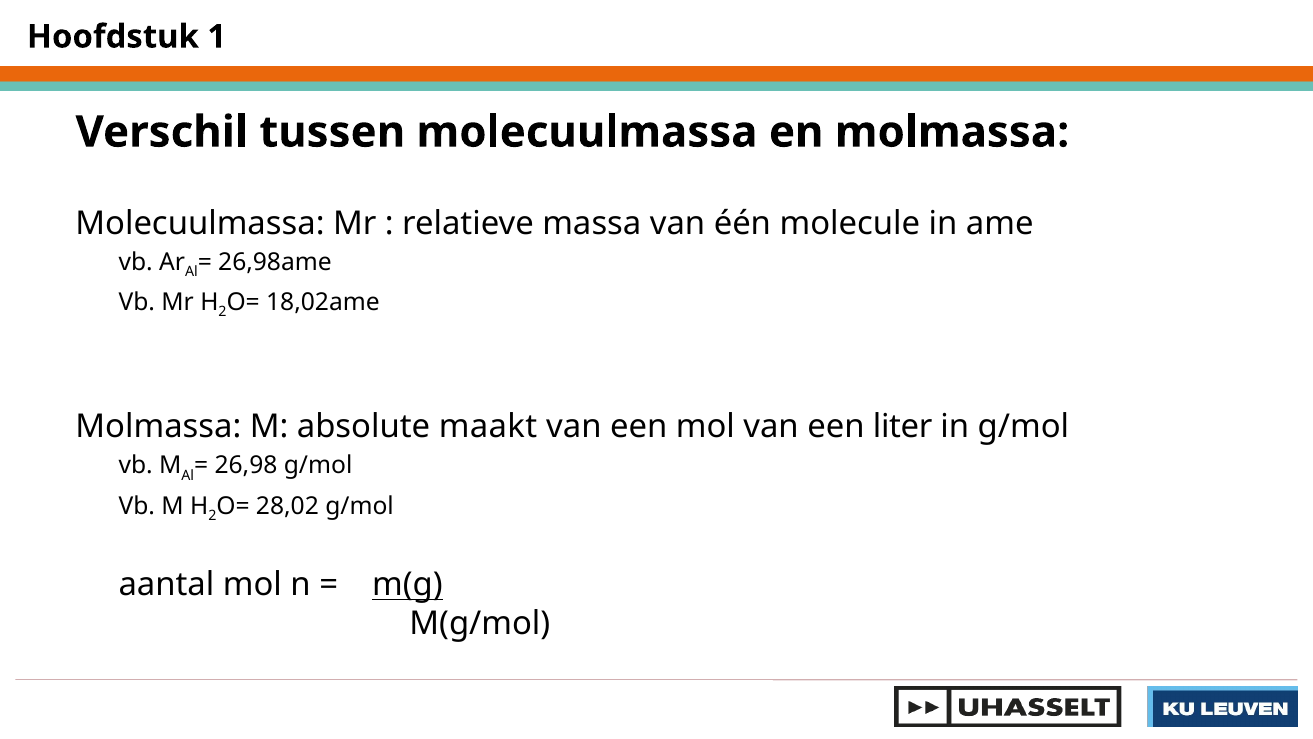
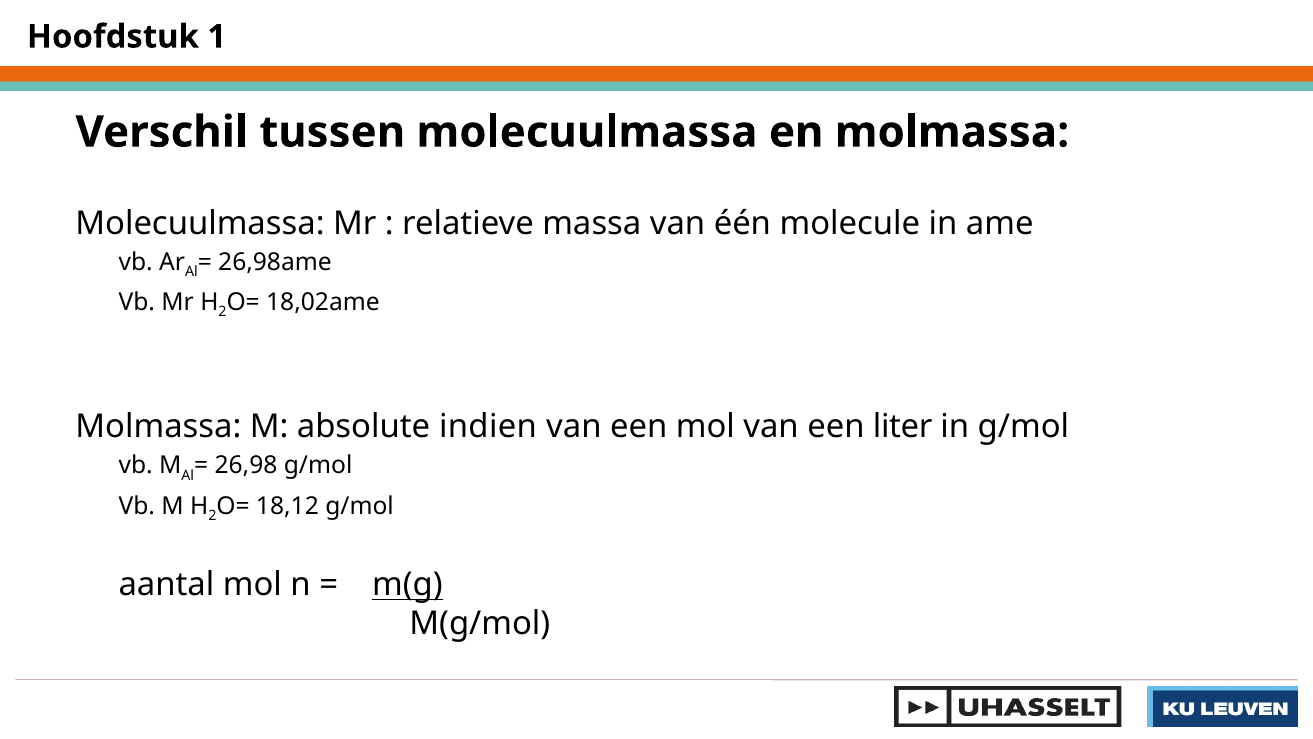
maakt: maakt -> indien
28,02: 28,02 -> 18,12
